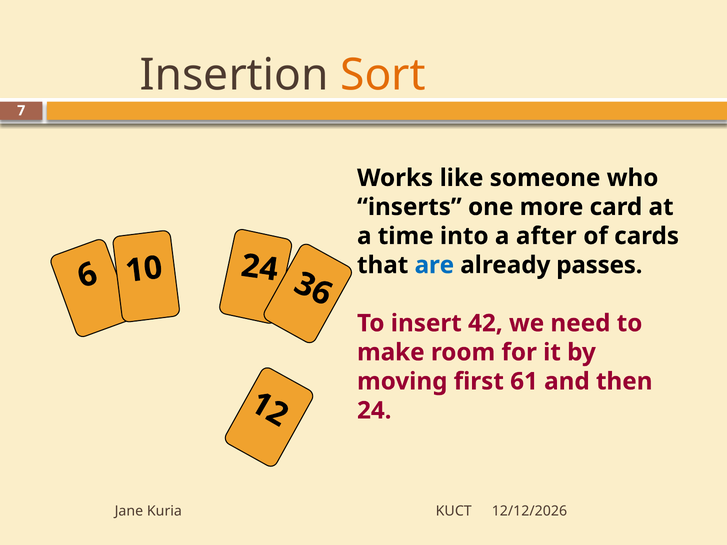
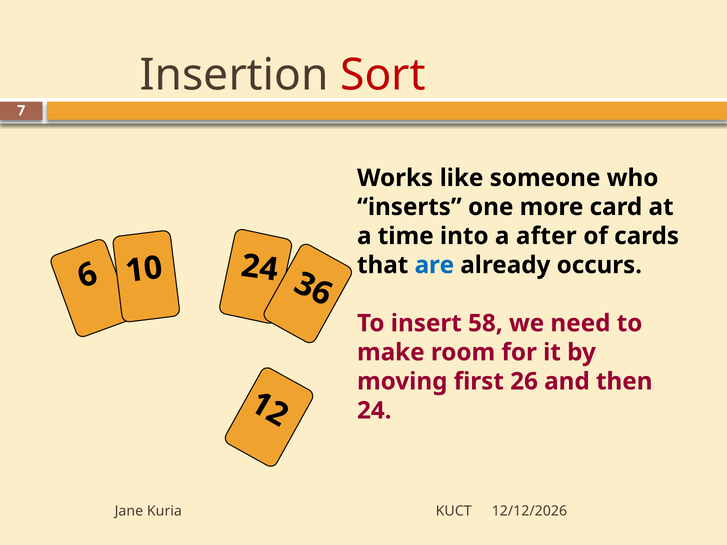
Sort colour: orange -> red
passes: passes -> occurs
42: 42 -> 58
61: 61 -> 26
